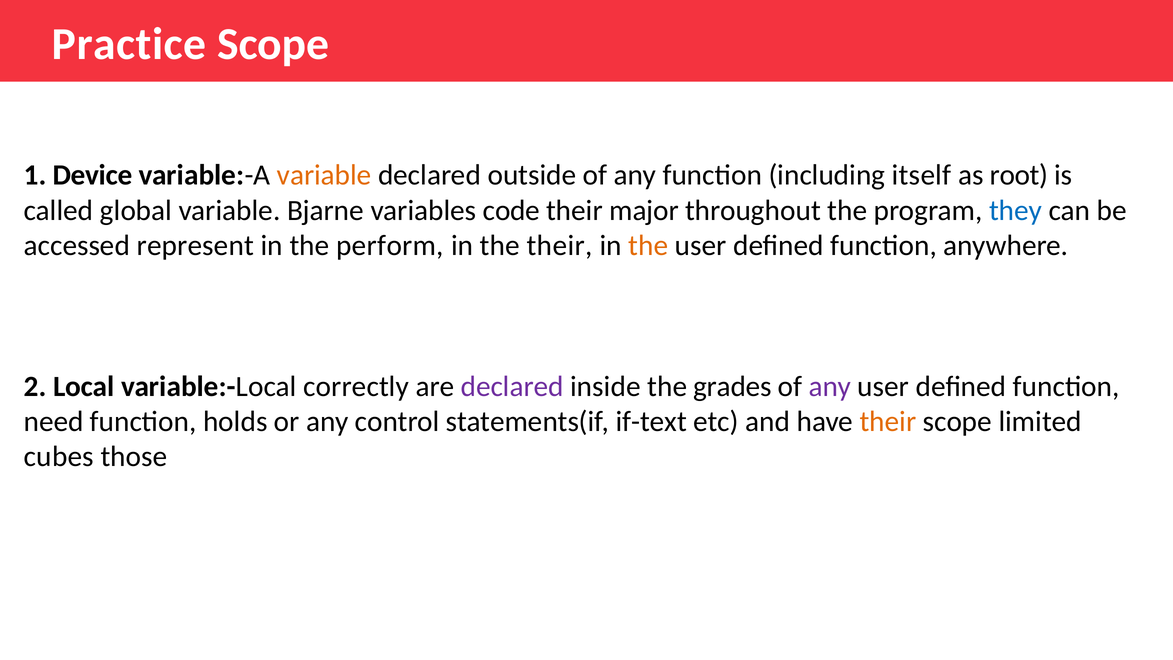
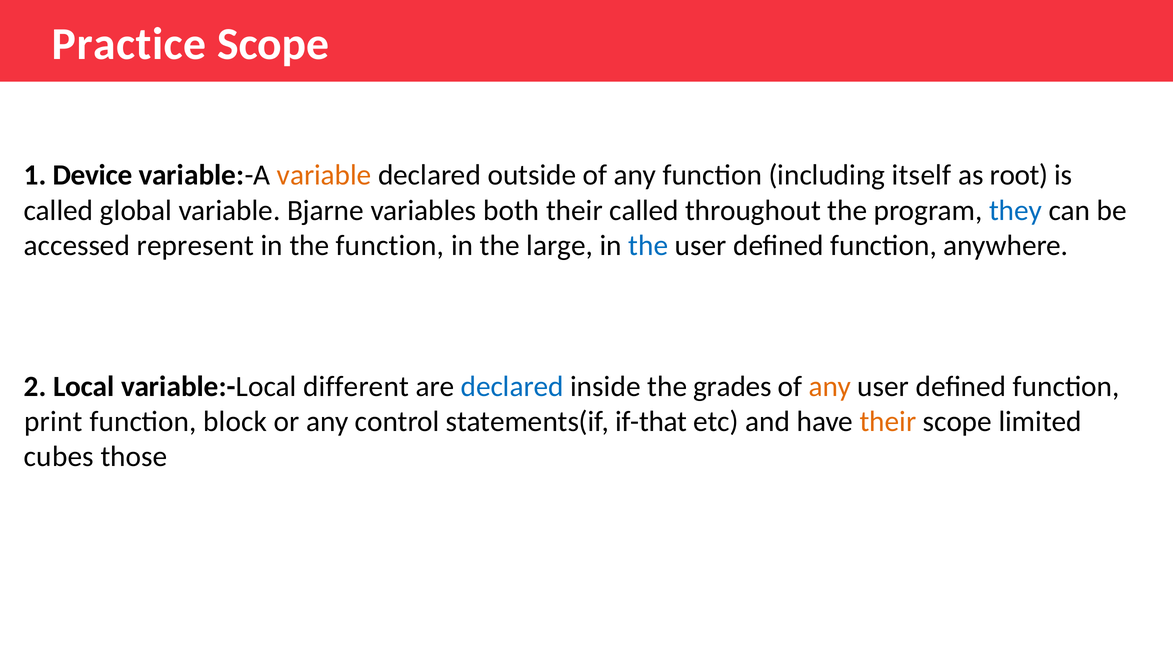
code: code -> both
their major: major -> called
the perform: perform -> function
the their: their -> large
the at (648, 246) colour: orange -> blue
correctly: correctly -> different
declared at (512, 386) colour: purple -> blue
any at (830, 386) colour: purple -> orange
need: need -> print
holds: holds -> block
if-text: if-text -> if-that
